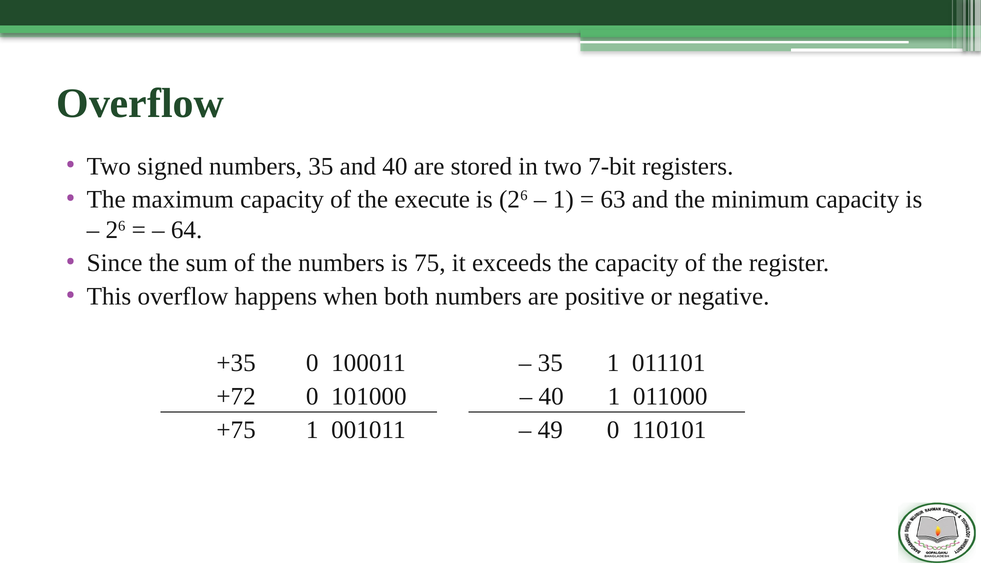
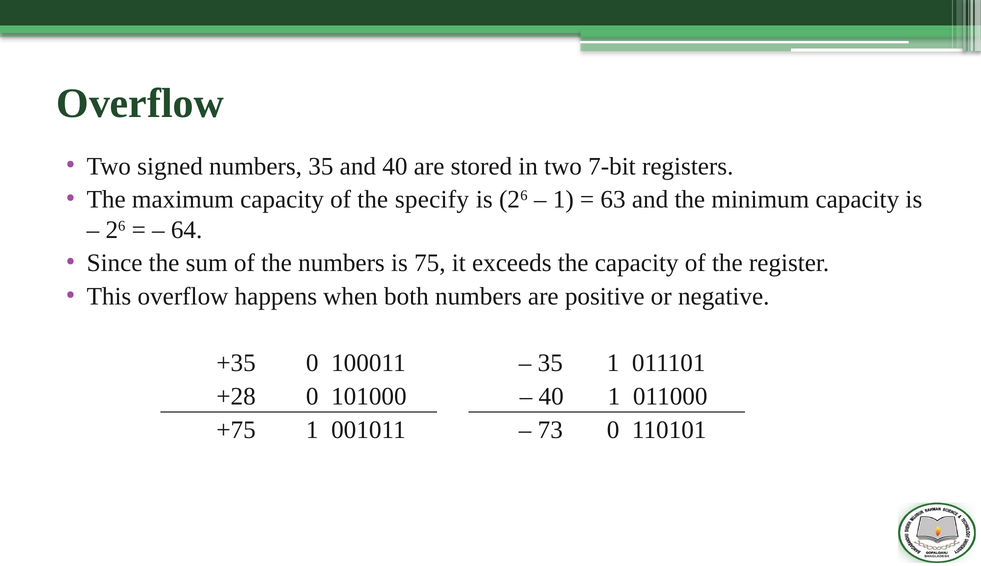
execute: execute -> specify
+72: +72 -> +28
49: 49 -> 73
